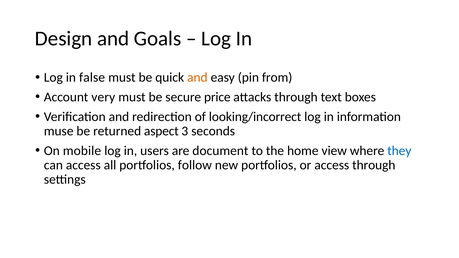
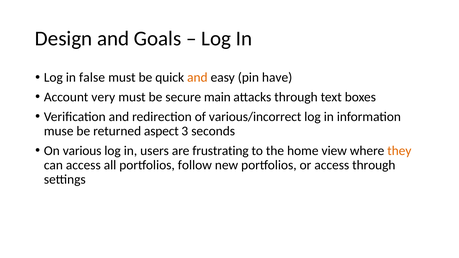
from: from -> have
price: price -> main
looking/incorrect: looking/incorrect -> various/incorrect
mobile: mobile -> various
document: document -> frustrating
they colour: blue -> orange
